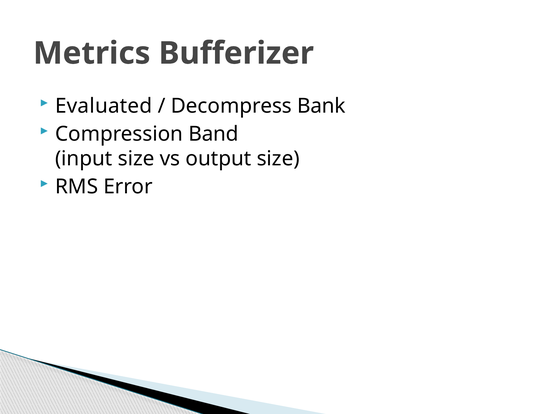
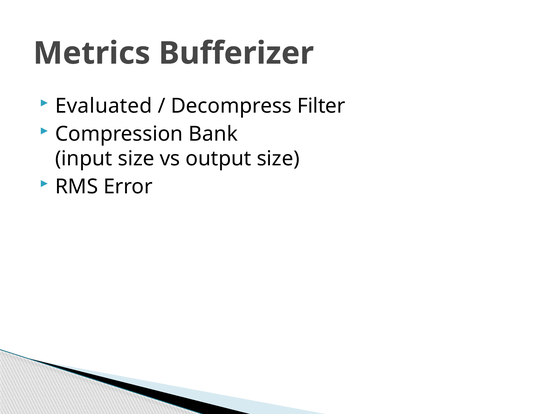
Bank: Bank -> Filter
Band: Band -> Bank
